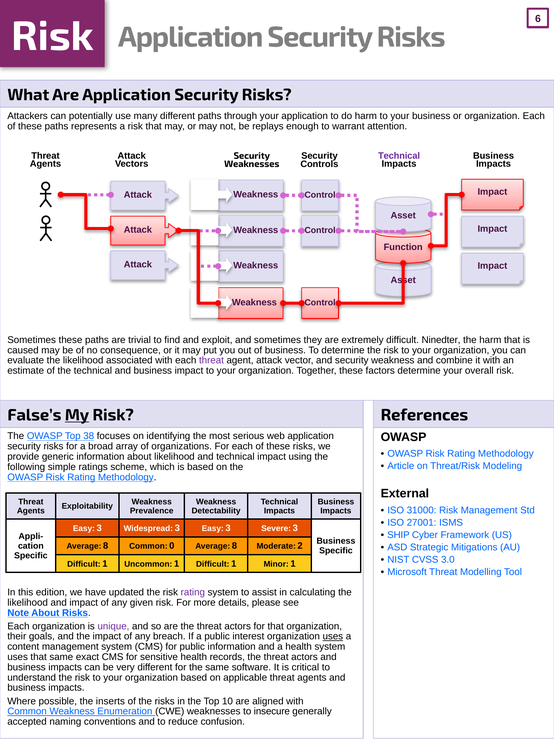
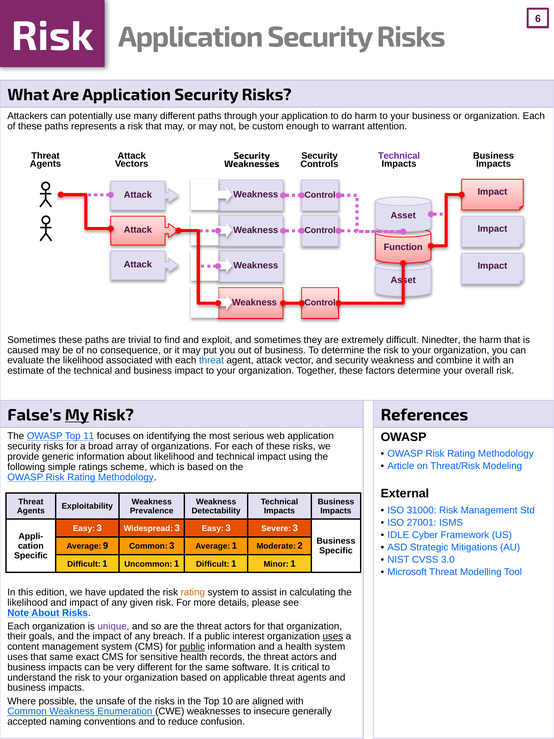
replays: replays -> custom
threat at (211, 360) colour: purple -> blue
38: 38 -> 11
SHIP: SHIP -> IDLE
8 at (106, 546): 8 -> 9
Common 0: 0 -> 3
8 at (234, 546): 8 -> 1
rating at (193, 592) colour: purple -> orange
public at (192, 646) underline: none -> present
inserts: inserts -> unsafe
